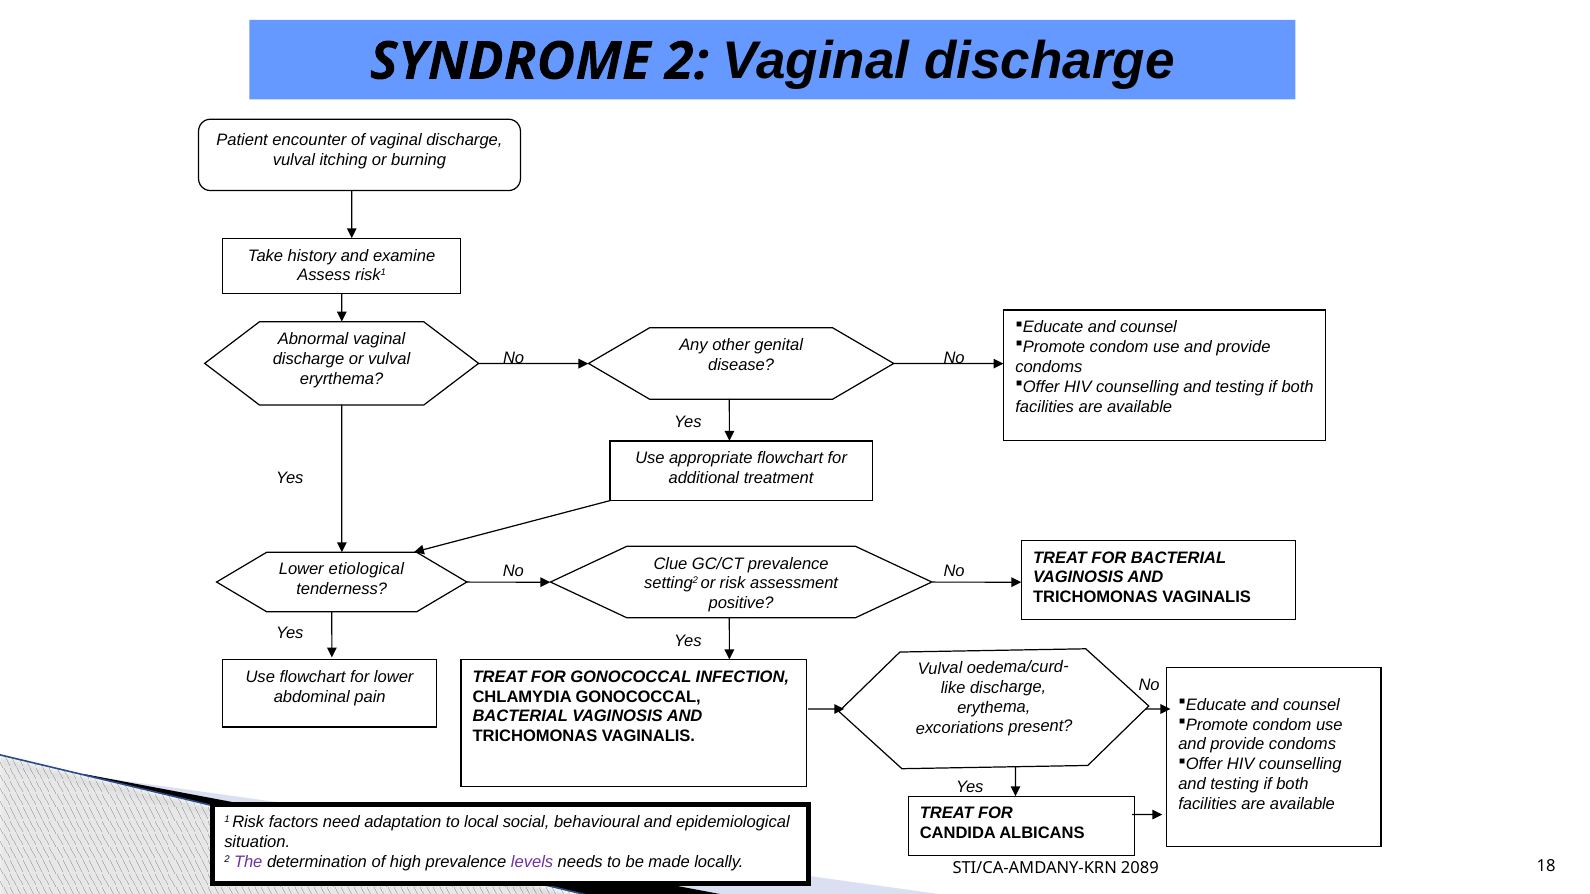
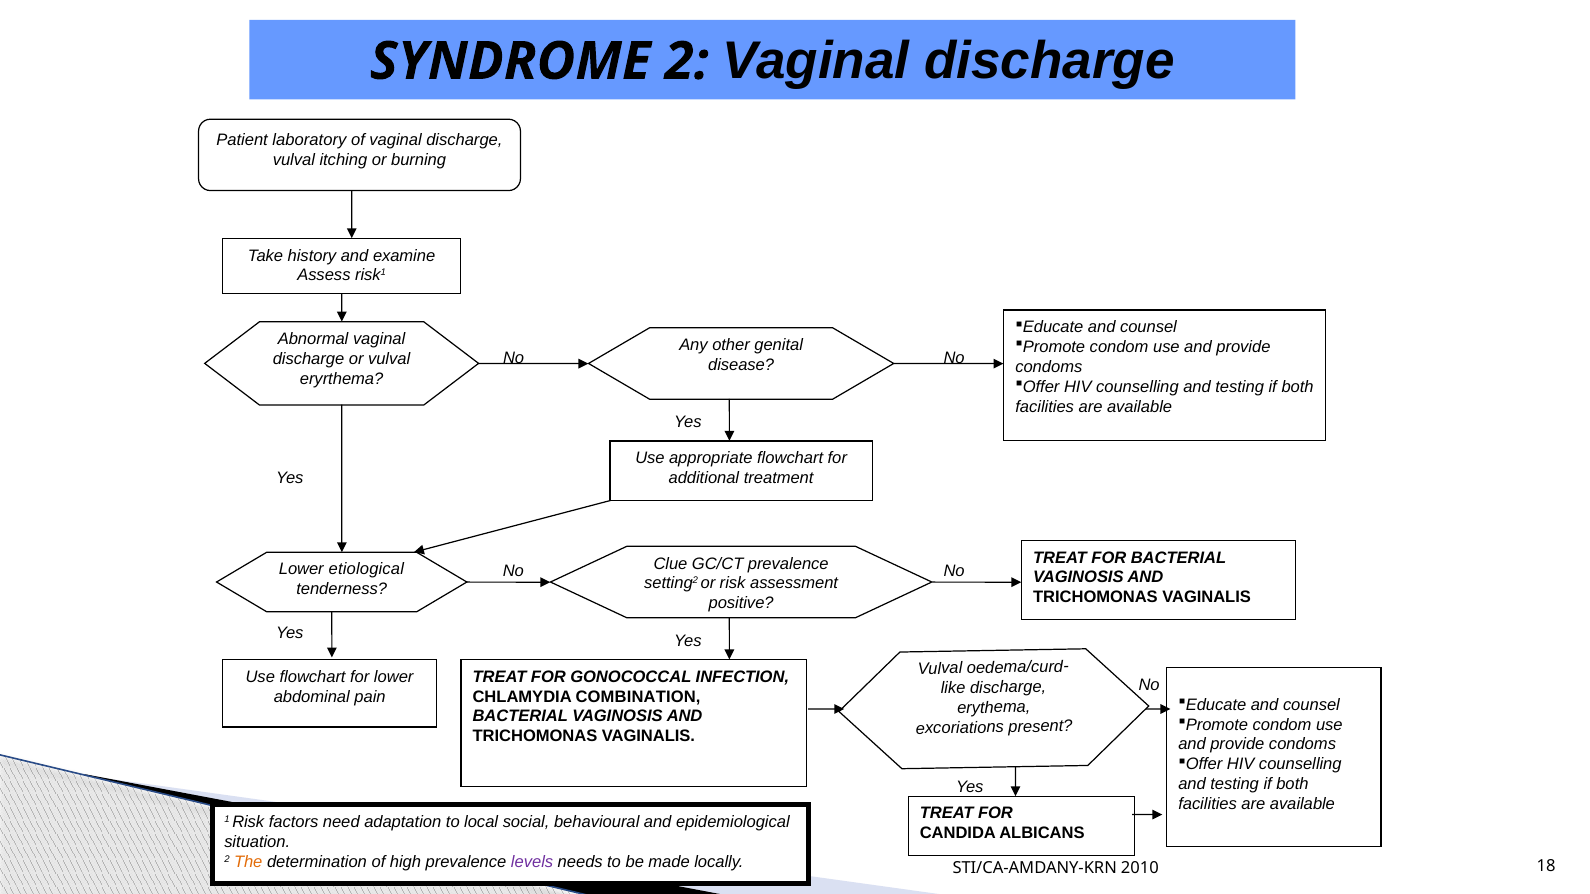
encounter: encounter -> laboratory
CHLAMYDIA GONOCOCCAL: GONOCOCCAL -> COMBINATION
The colour: purple -> orange
2089: 2089 -> 2010
